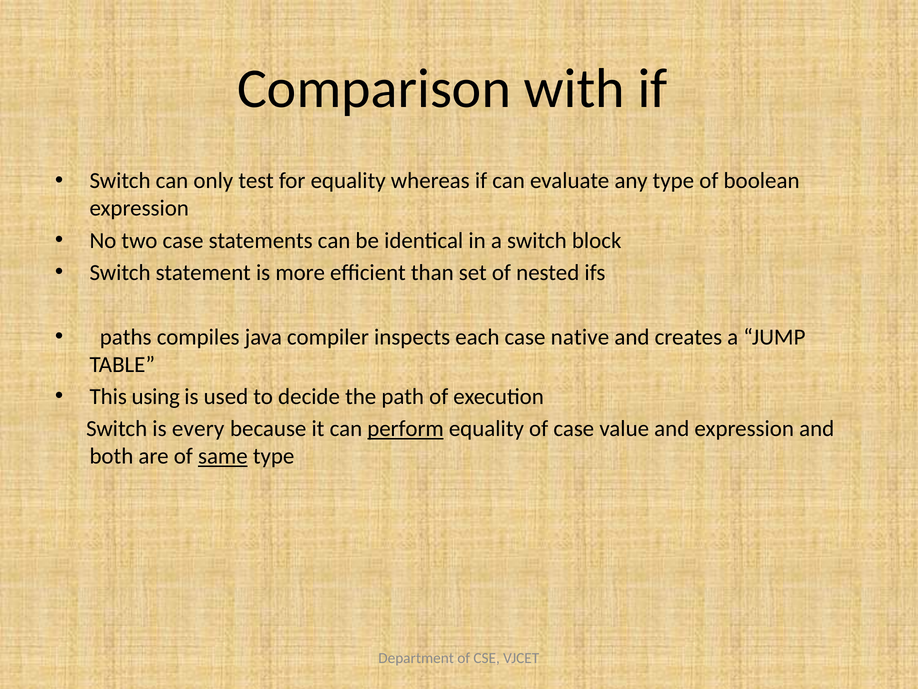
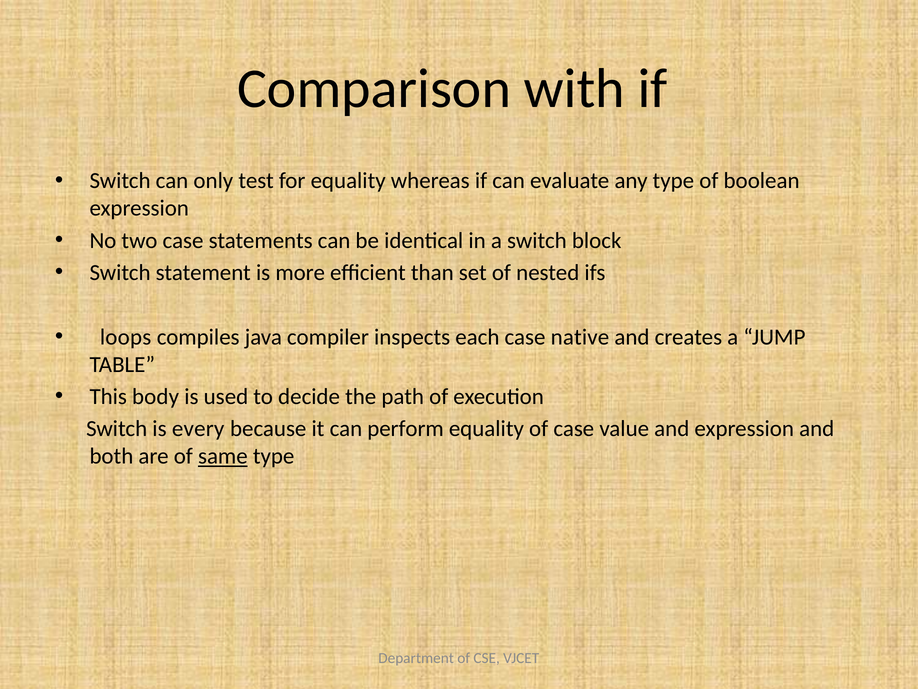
paths: paths -> loops
using: using -> body
perform underline: present -> none
